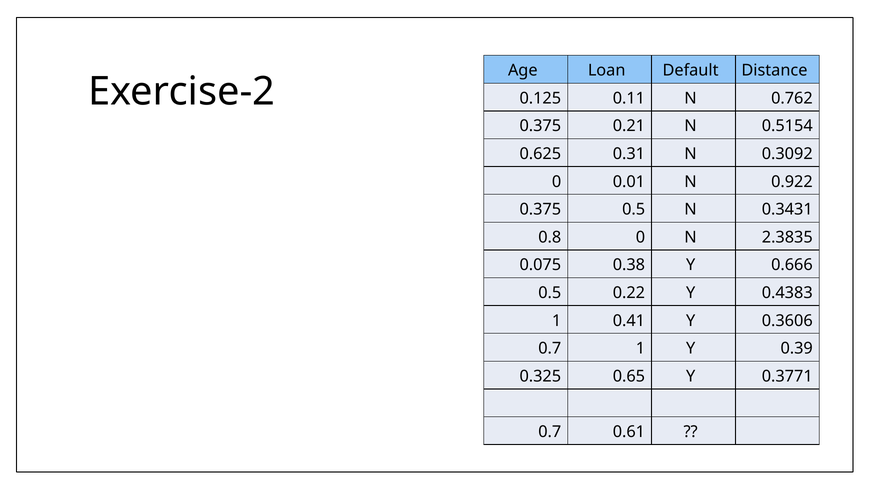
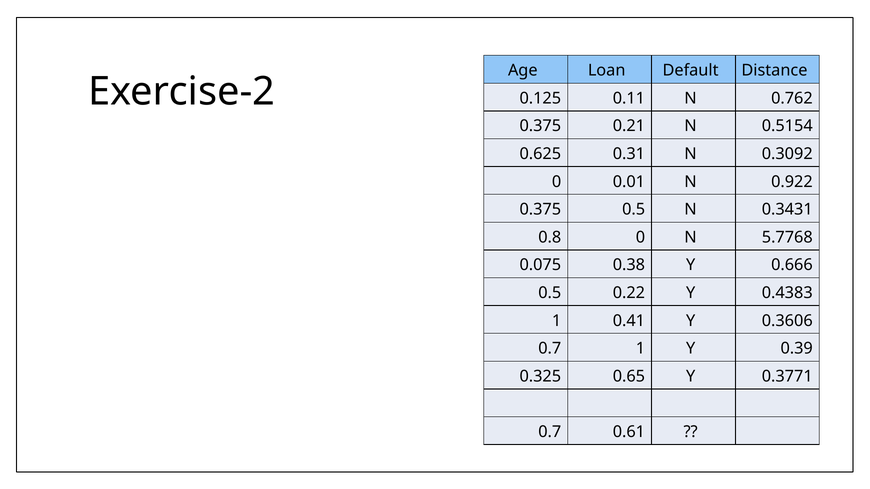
2.3835: 2.3835 -> 5.7768
